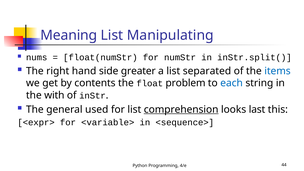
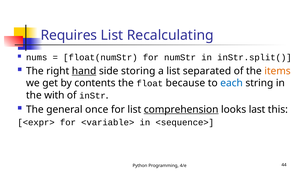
Meaning: Meaning -> Requires
Manipulating: Manipulating -> Recalculating
hand underline: none -> present
greater: greater -> storing
items colour: blue -> orange
problem: problem -> because
used: used -> once
